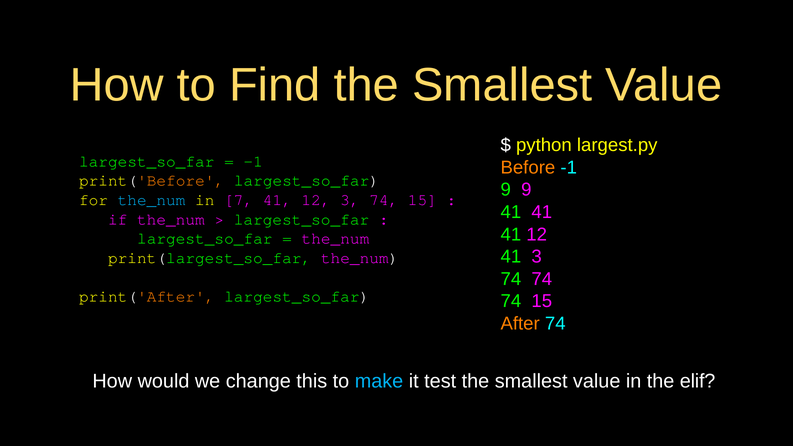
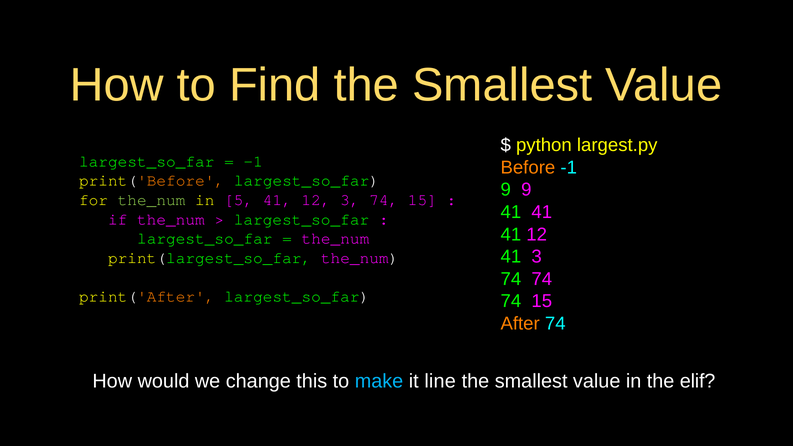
the_num at (152, 200) colour: light blue -> light green
7: 7 -> 5
test: test -> line
